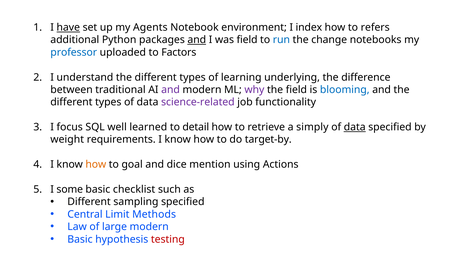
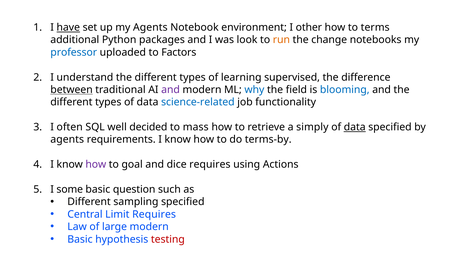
index: index -> other
refers: refers -> terms
and at (197, 40) underline: present -> none
was field: field -> look
run colour: blue -> orange
underlying: underlying -> supervised
between underline: none -> present
why colour: purple -> blue
science-related colour: purple -> blue
focus: focus -> often
learned: learned -> decided
detail: detail -> mass
weight at (67, 140): weight -> agents
target-by: target-by -> terms-by
how at (96, 165) colour: orange -> purple
dice mention: mention -> requires
checklist: checklist -> question
Limit Methods: Methods -> Requires
